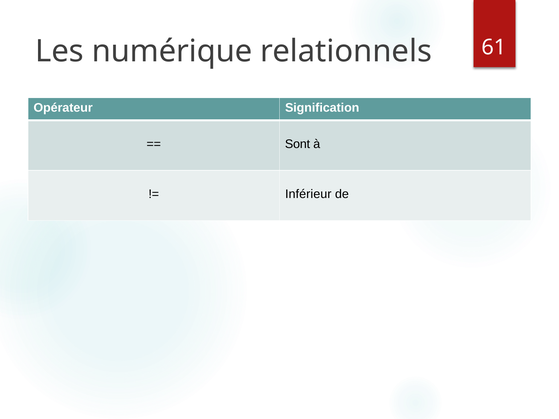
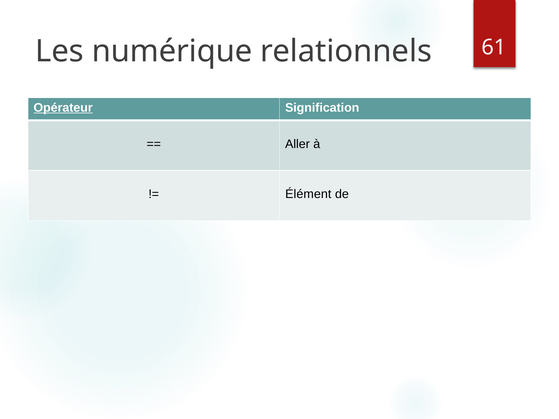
Opérateur underline: none -> present
Sont: Sont -> Aller
Inférieur: Inférieur -> Élément
